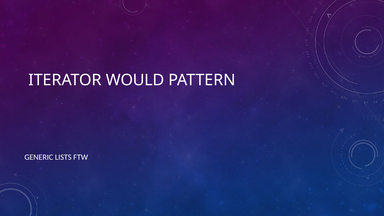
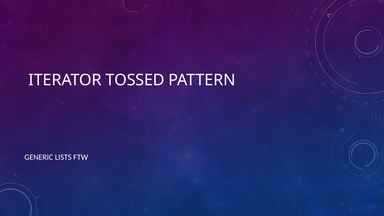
WOULD: WOULD -> TOSSED
